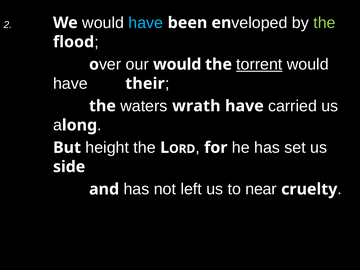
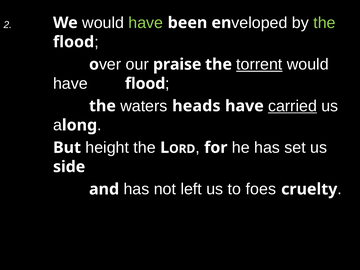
have at (146, 23) colour: light blue -> light green
our would: would -> praise
have their: their -> flood
wrath: wrath -> heads
carried underline: none -> present
near: near -> foes
